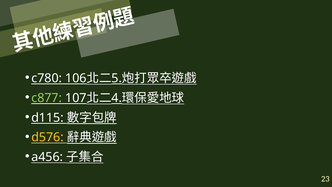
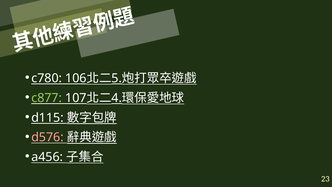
d576 colour: yellow -> pink
